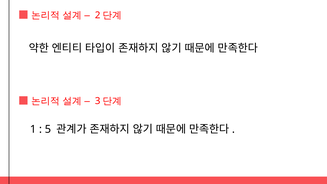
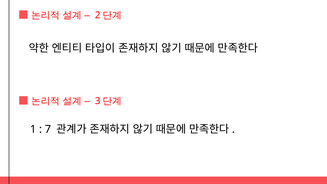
5: 5 -> 7
